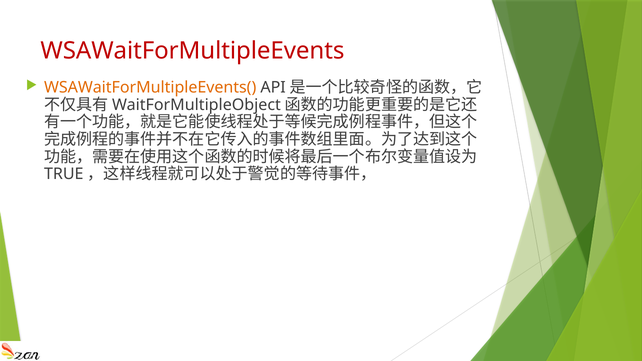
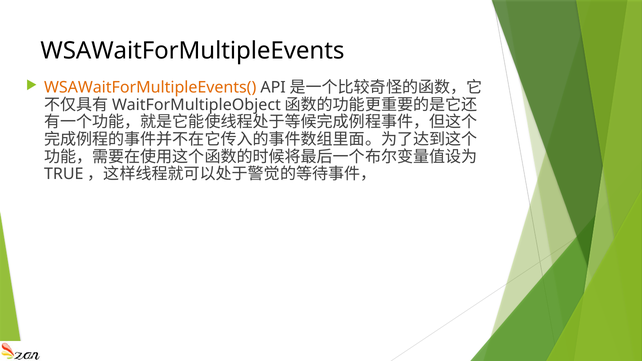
WSAWaitForMultipleEvents colour: red -> black
